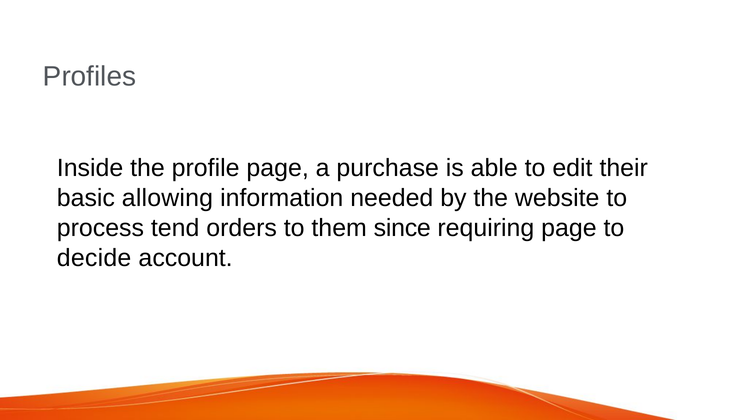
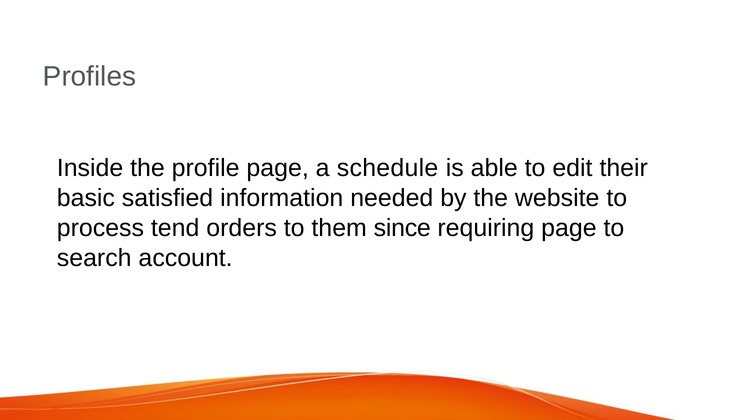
purchase: purchase -> schedule
allowing: allowing -> satisfied
decide: decide -> search
